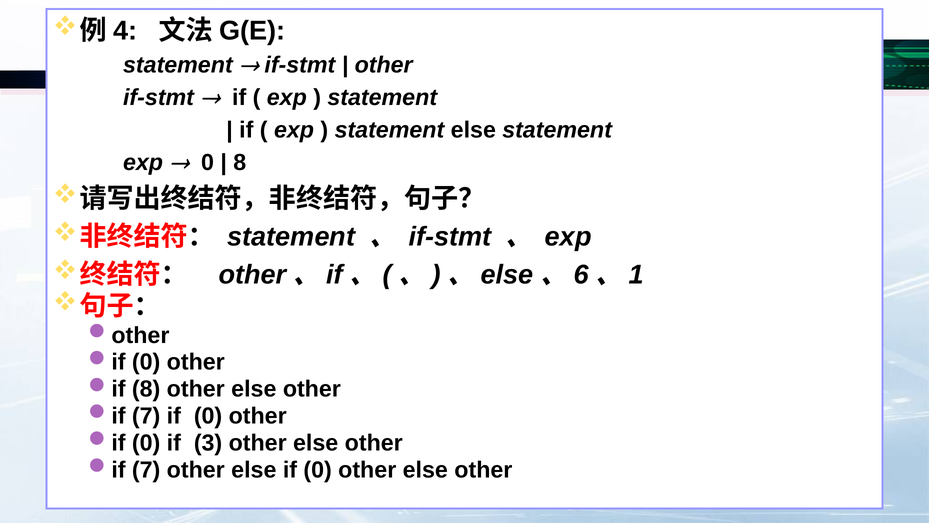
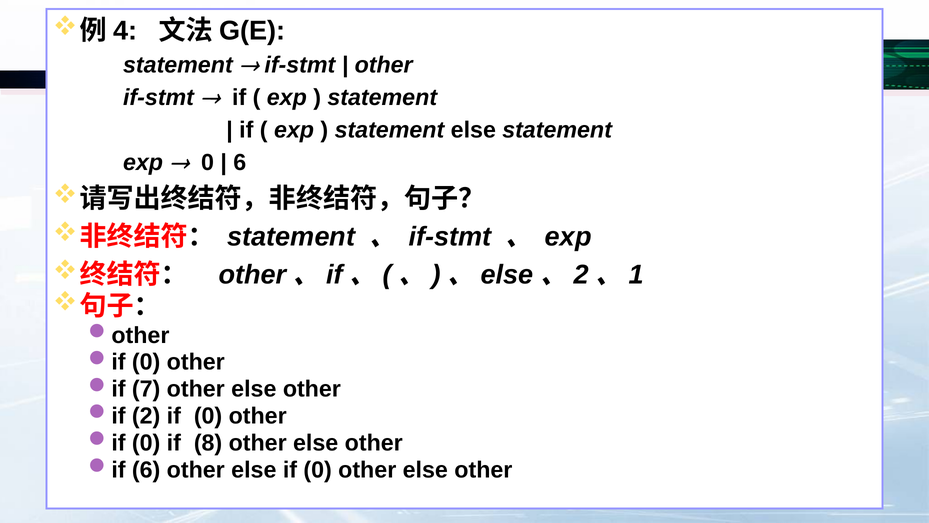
8 at (240, 163): 8 -> 6
6 at (581, 274): 6 -> 2
8 at (146, 389): 8 -> 7
7 at (146, 416): 7 -> 2
3: 3 -> 8
7 at (146, 470): 7 -> 6
